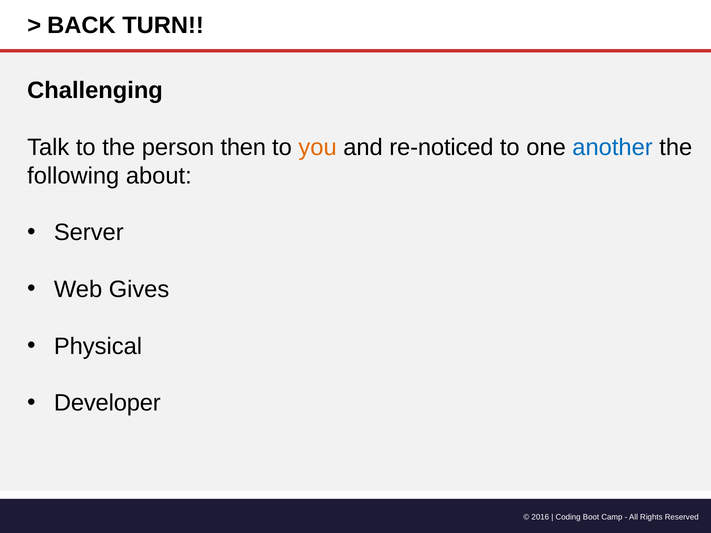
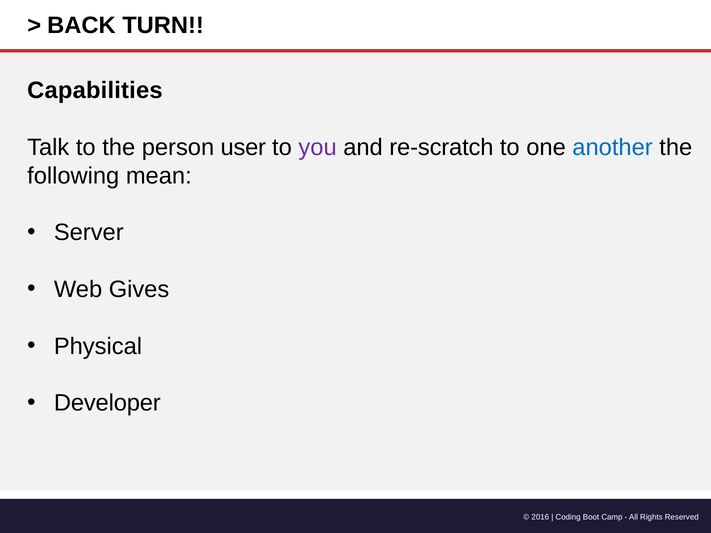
Challenging: Challenging -> Capabilities
then: then -> user
you colour: orange -> purple
re-noticed: re-noticed -> re-scratch
about: about -> mean
